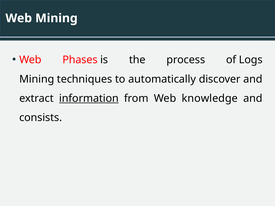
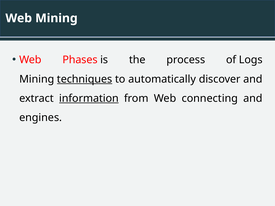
techniques underline: none -> present
knowledge: knowledge -> connecting
consists: consists -> engines
